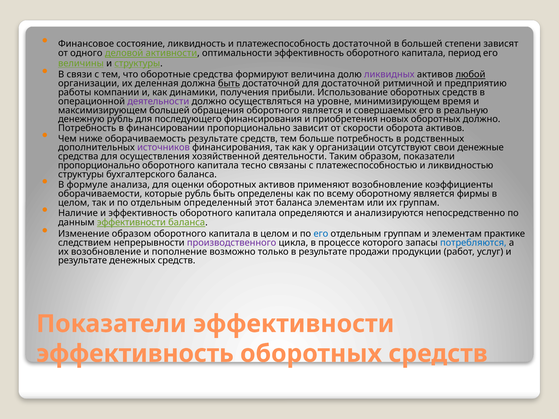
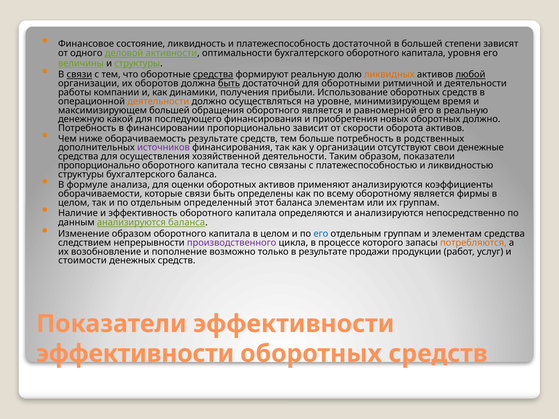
оптимальности эффективность: эффективность -> бухгалтерского
период: период -> уровня
связи at (79, 75) underline: none -> present
средства at (213, 75) underline: none -> present
формируют величина: величина -> реальную
ликвидных colour: purple -> orange
деленная: деленная -> оборотов
для достаточной: достаточной -> оборотными
и предприятию: предприятию -> деятельности
деятельности at (158, 101) colour: purple -> orange
совершаемых: совершаемых -> равномерной
денежную рубль: рубль -> какой
применяют возобновление: возобновление -> анализируются
которые рубль: рубль -> связи
данным эффективности: эффективности -> анализируются
элементам практике: практике -> средства
потребляются colour: blue -> orange
результате at (83, 261): результате -> стоимости
эффективность at (135, 354): эффективность -> эффективности
